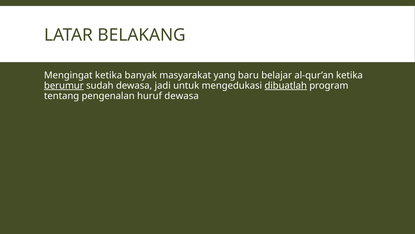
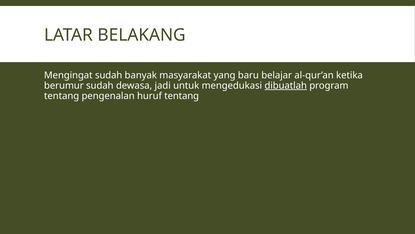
Mengingat ketika: ketika -> sudah
berumur underline: present -> none
huruf dewasa: dewasa -> tentang
